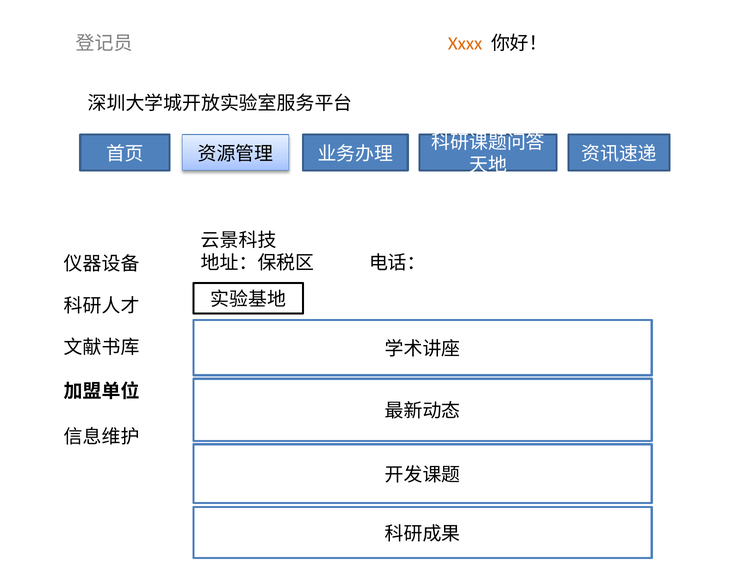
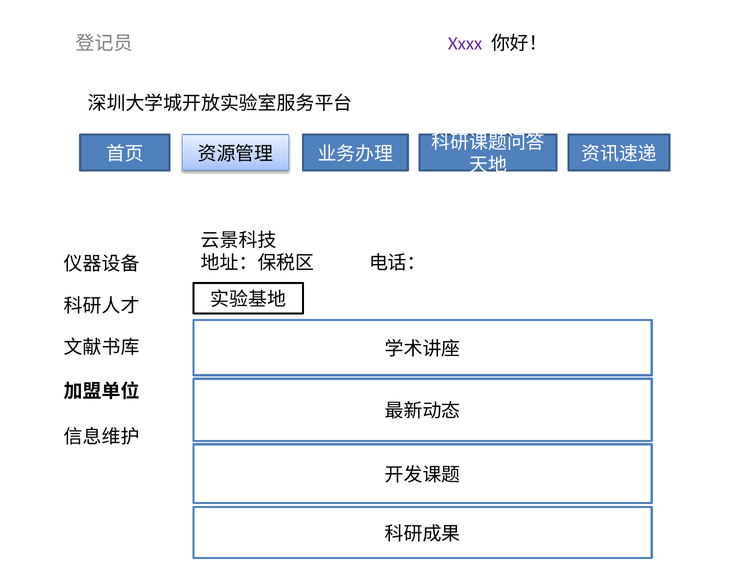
Xxxx colour: orange -> purple
